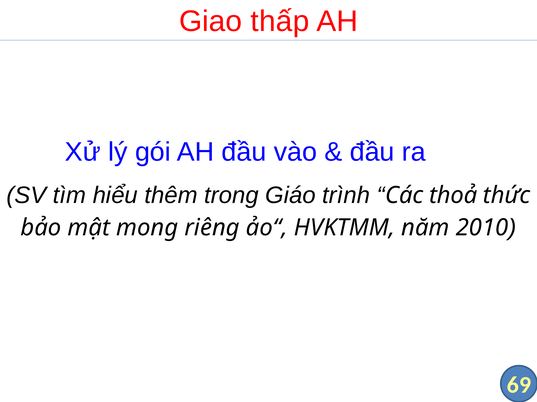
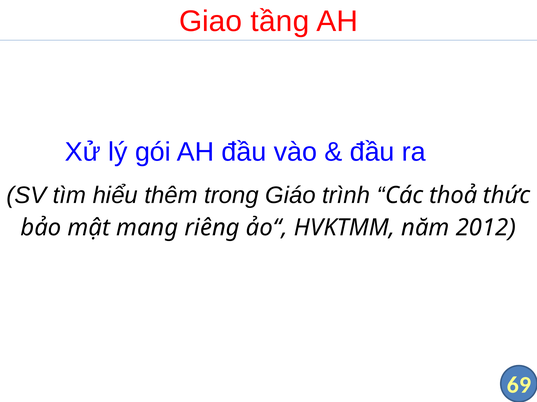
thấp: thấp -> tầng
mong: mong -> mang
2010: 2010 -> 2012
